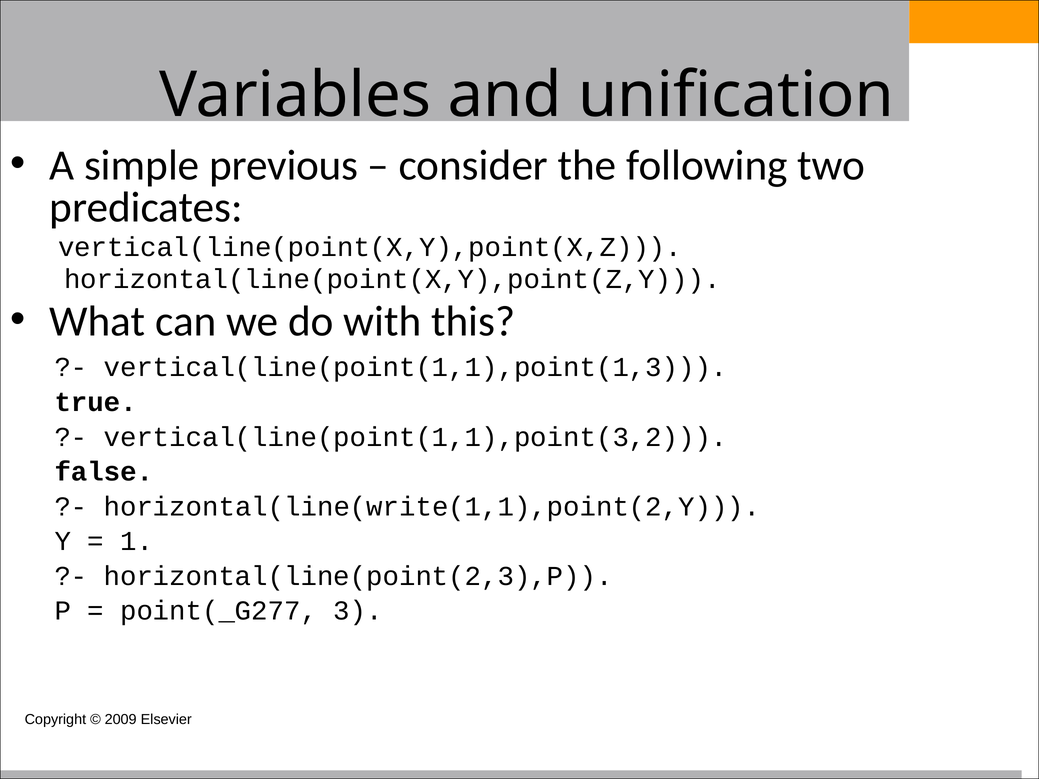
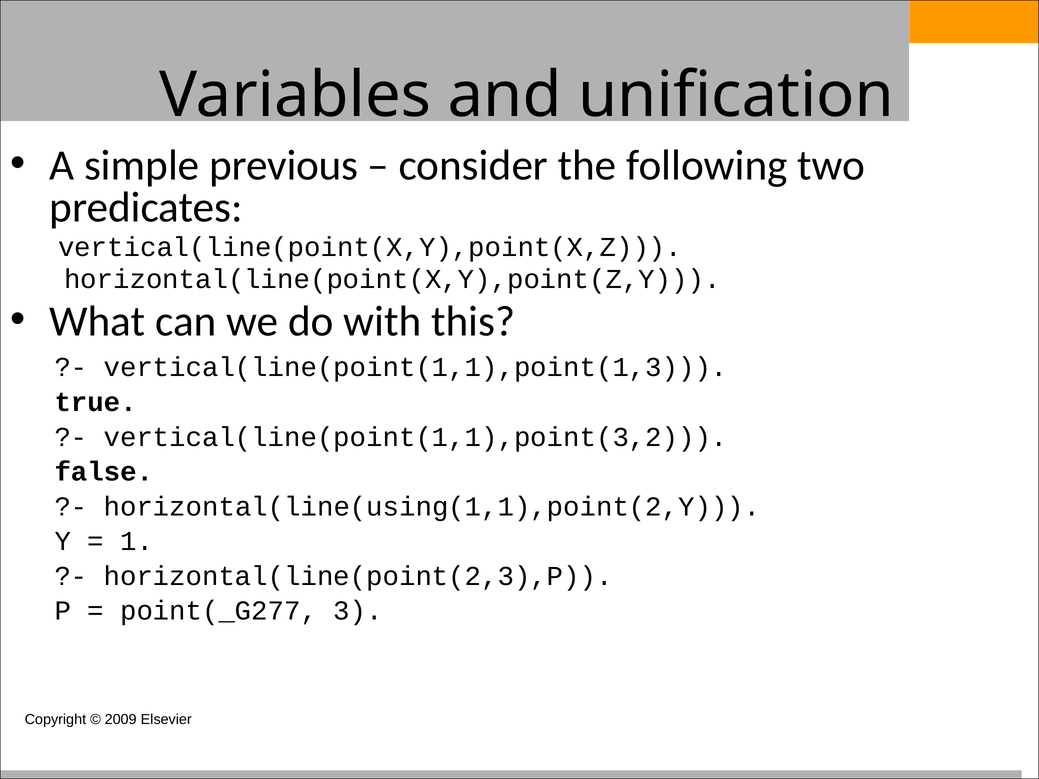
horizontal(line(write(1,1),point(2,Y: horizontal(line(write(1,1),point(2,Y -> horizontal(line(using(1,1),point(2,Y
